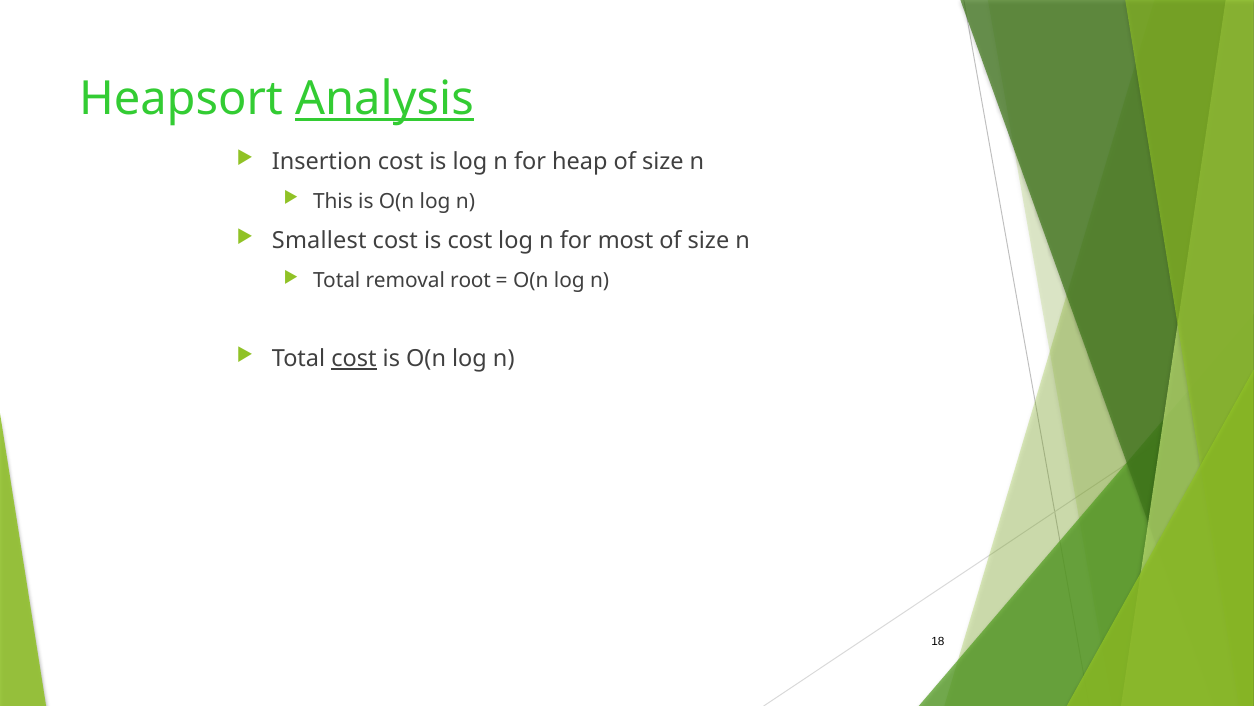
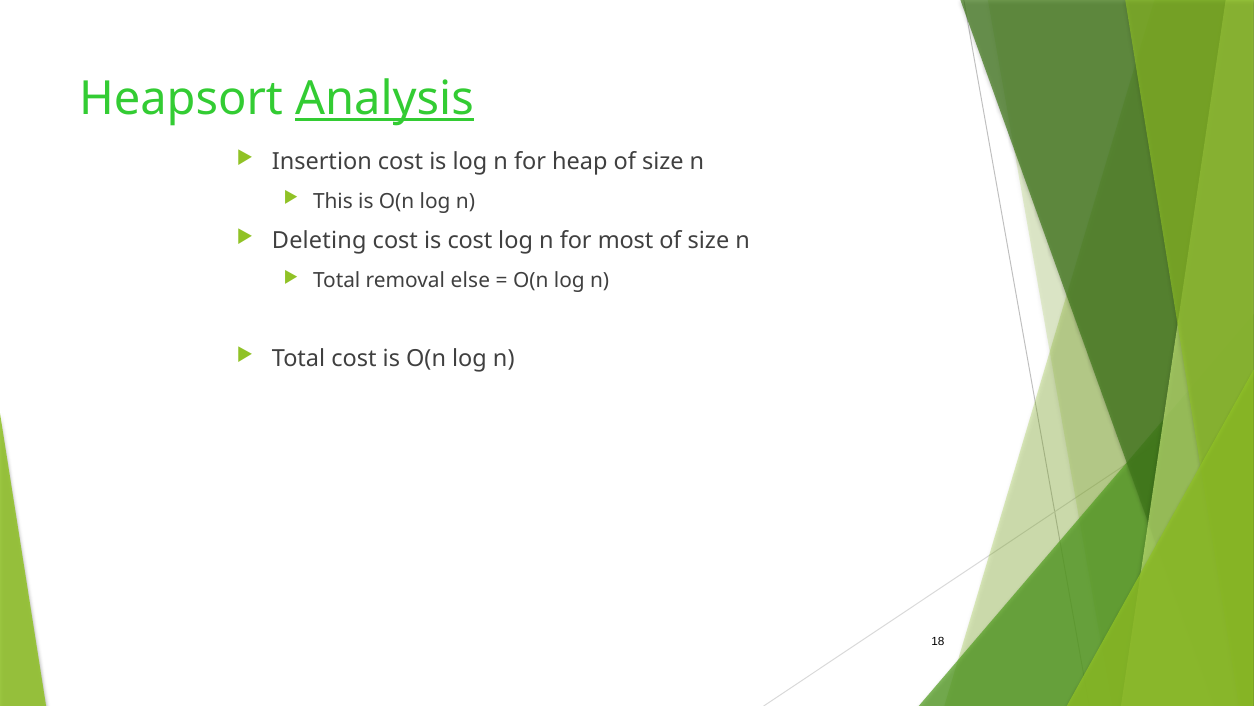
Smallest: Smallest -> Deleting
root: root -> else
cost at (354, 359) underline: present -> none
